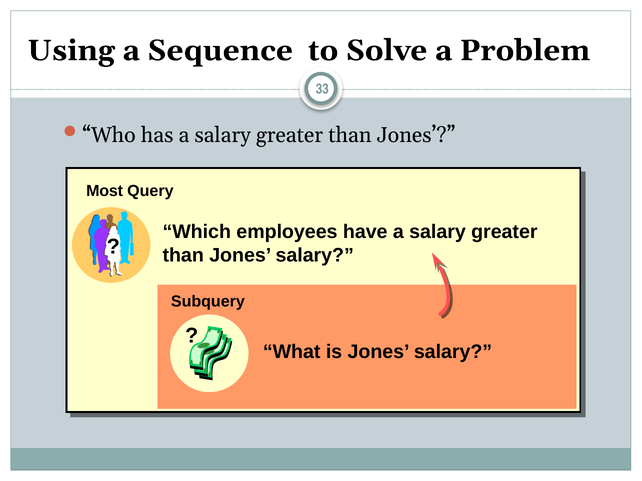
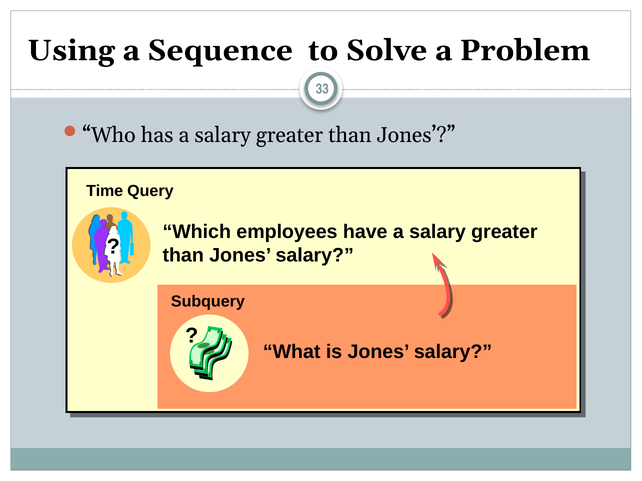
Most: Most -> Time
